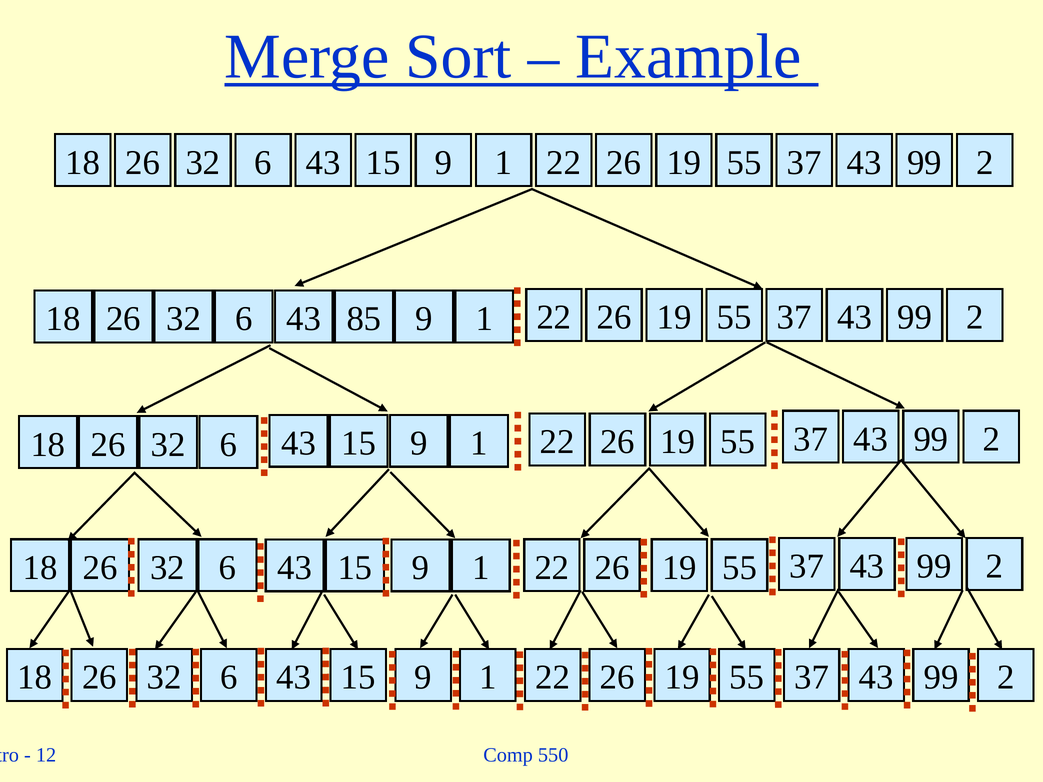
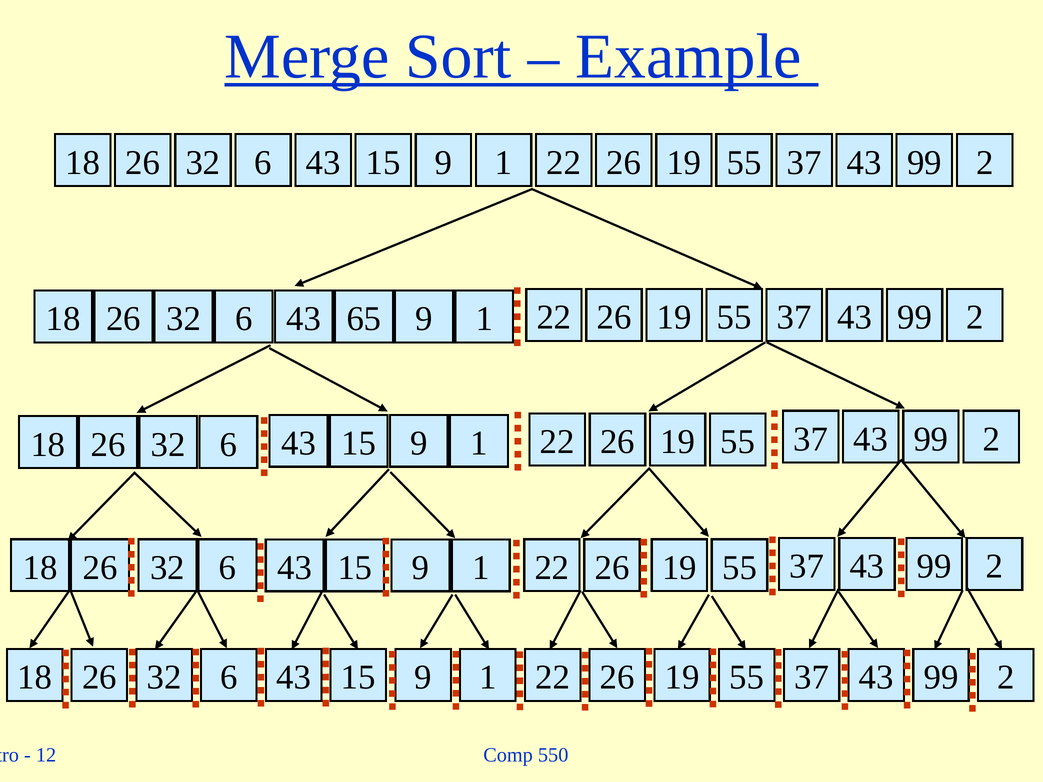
85: 85 -> 65
